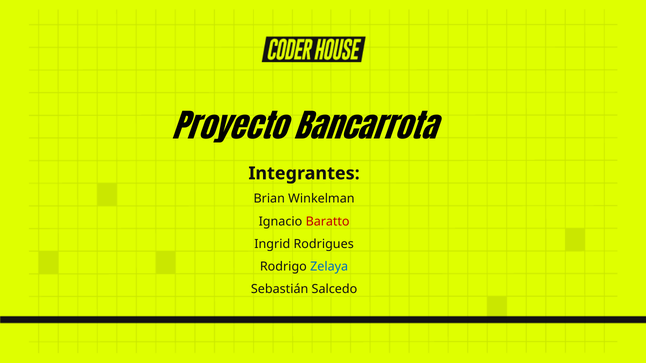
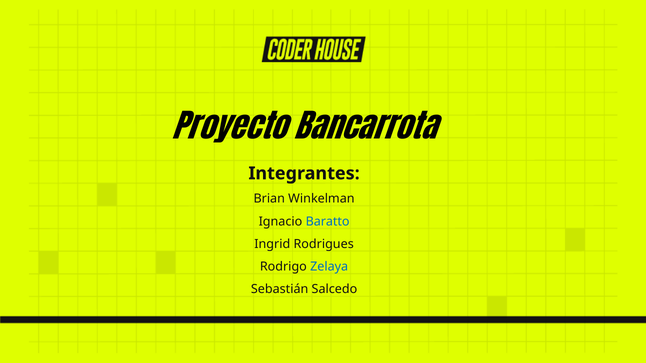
Baratto colour: red -> blue
